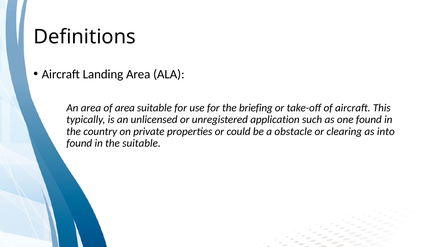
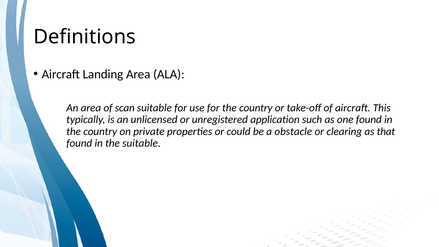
of area: area -> scan
for the briefing: briefing -> country
into: into -> that
